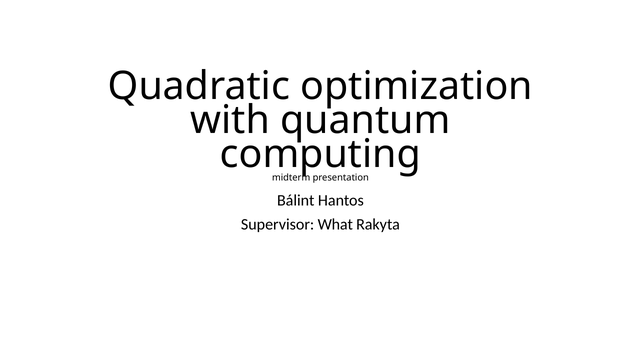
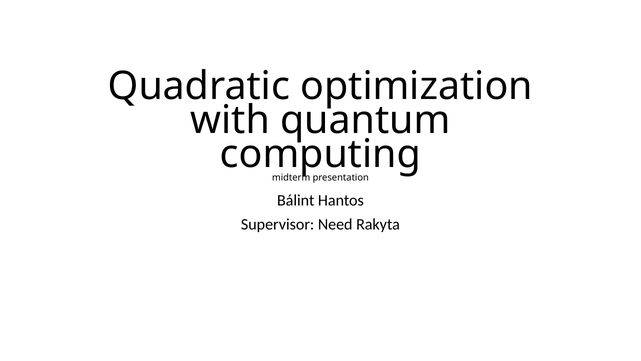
What: What -> Need
